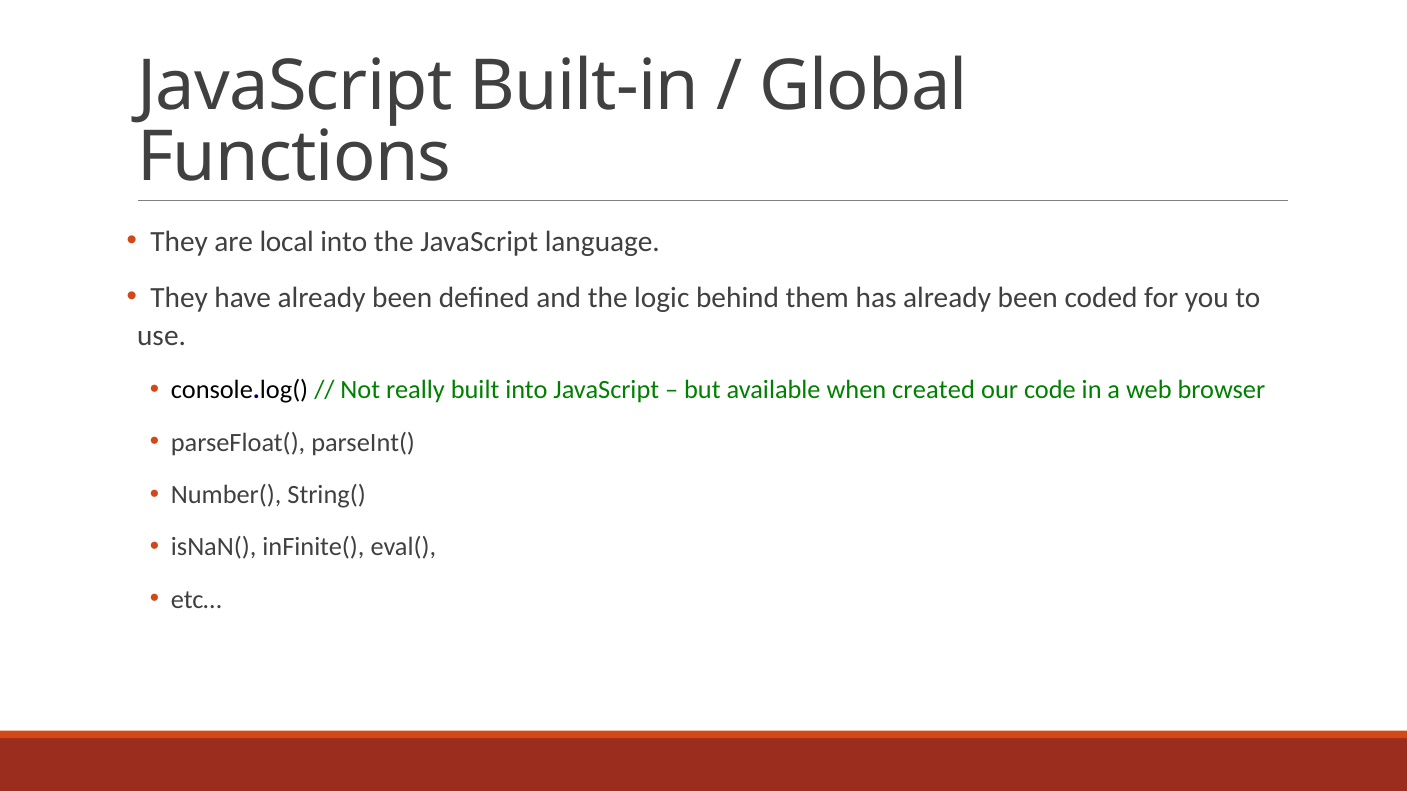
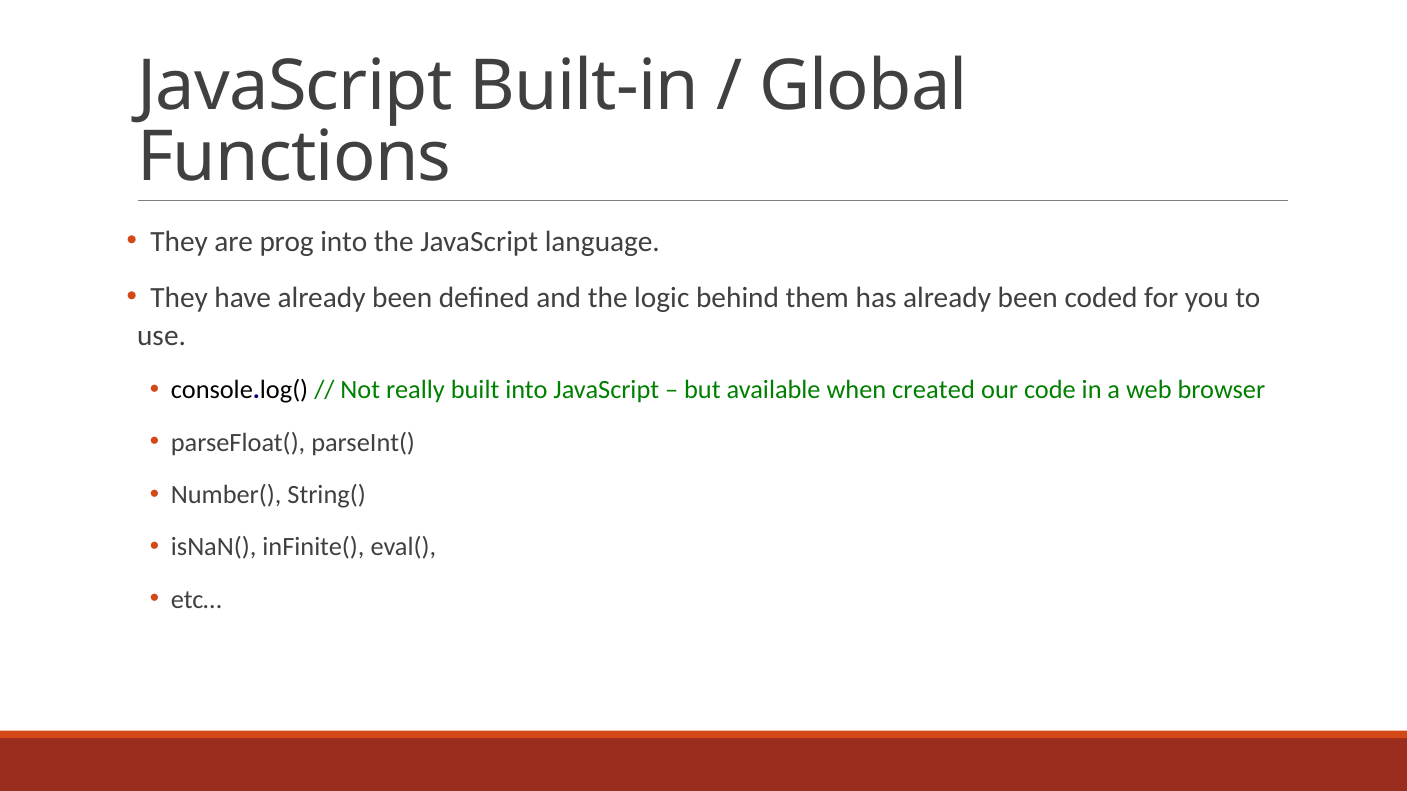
local: local -> prog
